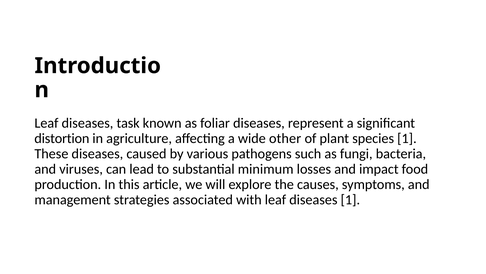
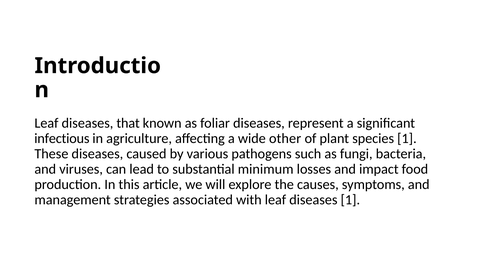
task: task -> that
distortion: distortion -> infectious
